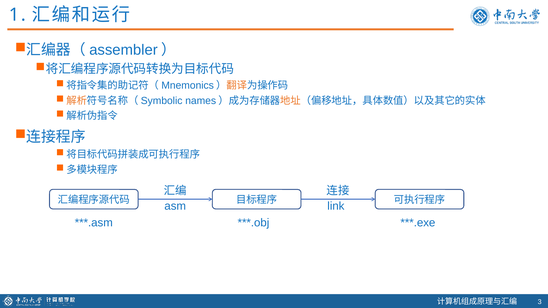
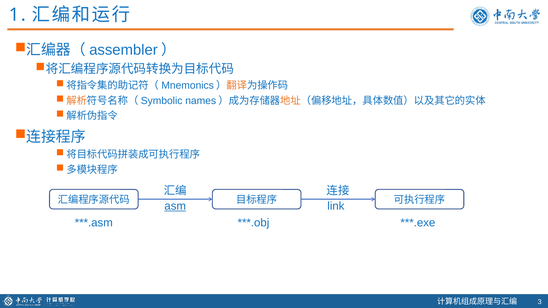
asm underline: none -> present
